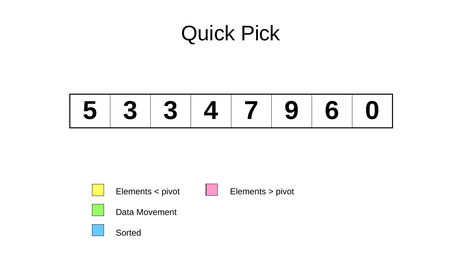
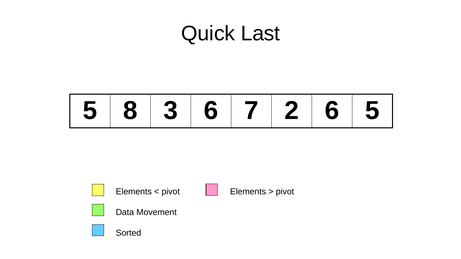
Pick: Pick -> Last
5 3: 3 -> 8
3 4: 4 -> 6
9: 9 -> 2
6 0: 0 -> 5
